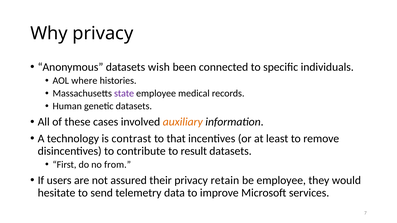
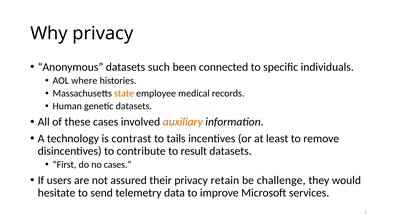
wish: wish -> such
state colour: purple -> orange
that: that -> tails
no from: from -> cases
be employee: employee -> challenge
